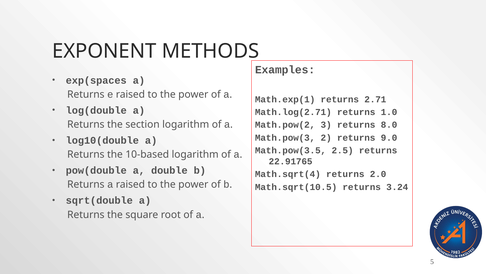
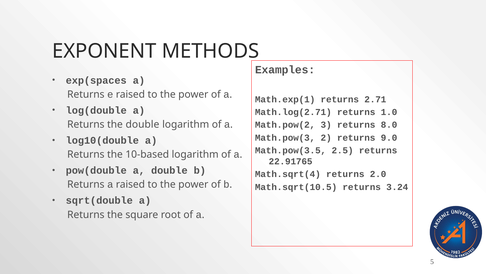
the section: section -> double
